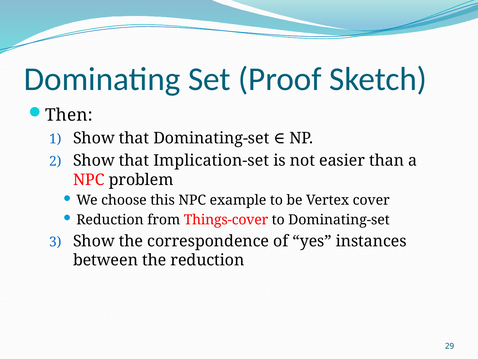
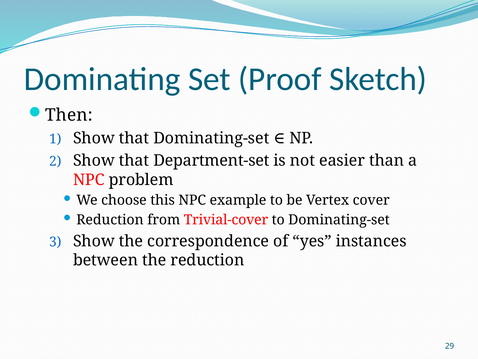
Implication-set: Implication-set -> Department-set
Things-cover: Things-cover -> Trivial-cover
